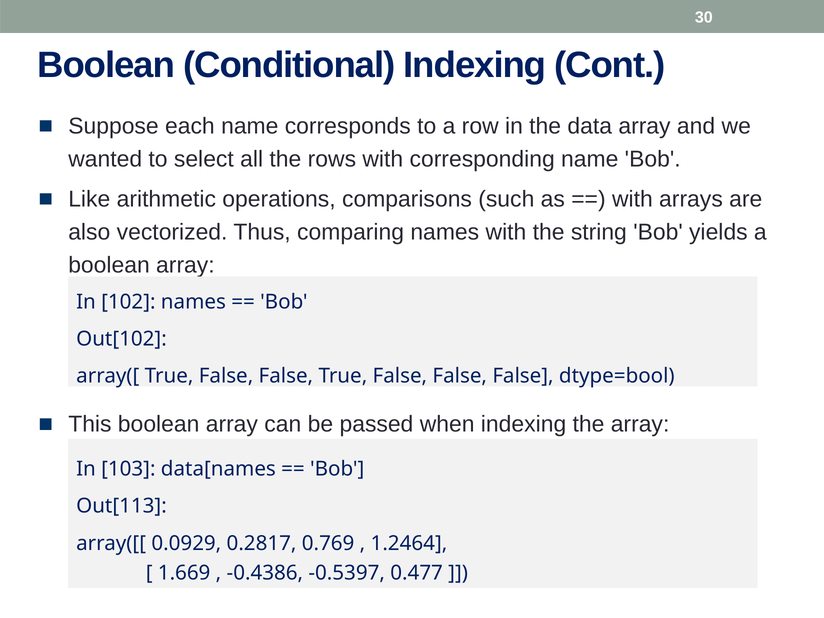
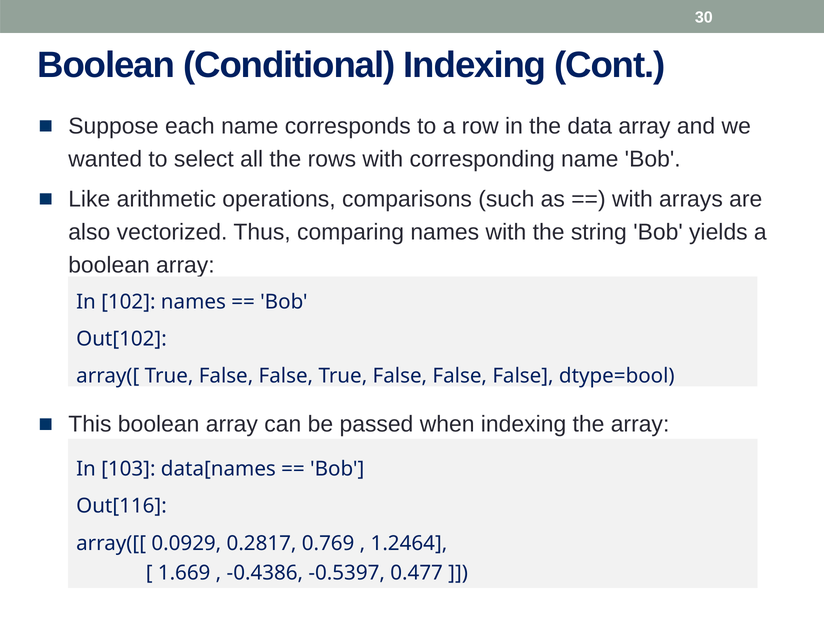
Out[113: Out[113 -> Out[116
